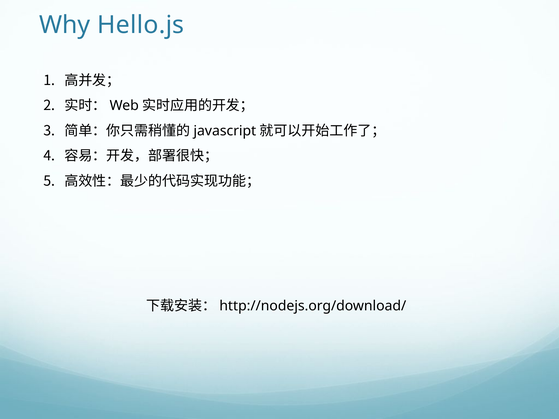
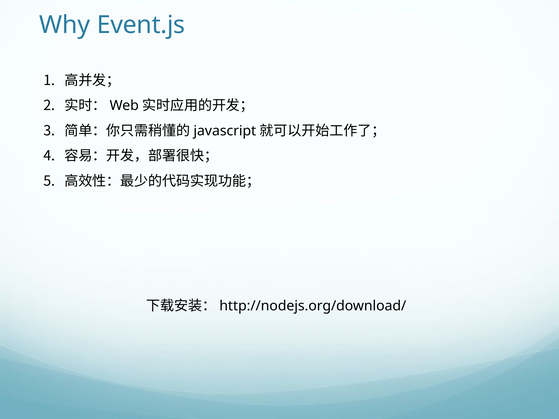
Hello.js: Hello.js -> Event.js
